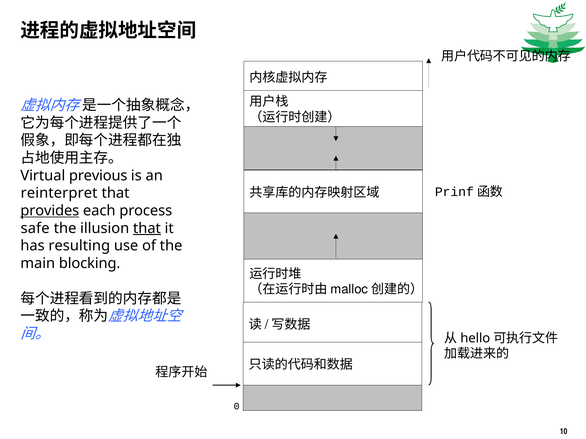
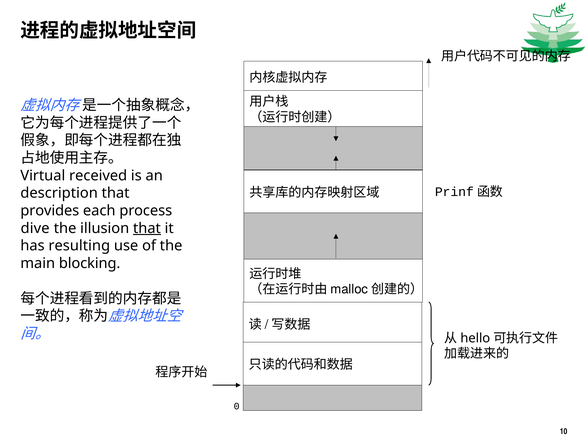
previous: previous -> received
reinterpret: reinterpret -> description
provides underline: present -> none
safe: safe -> dive
